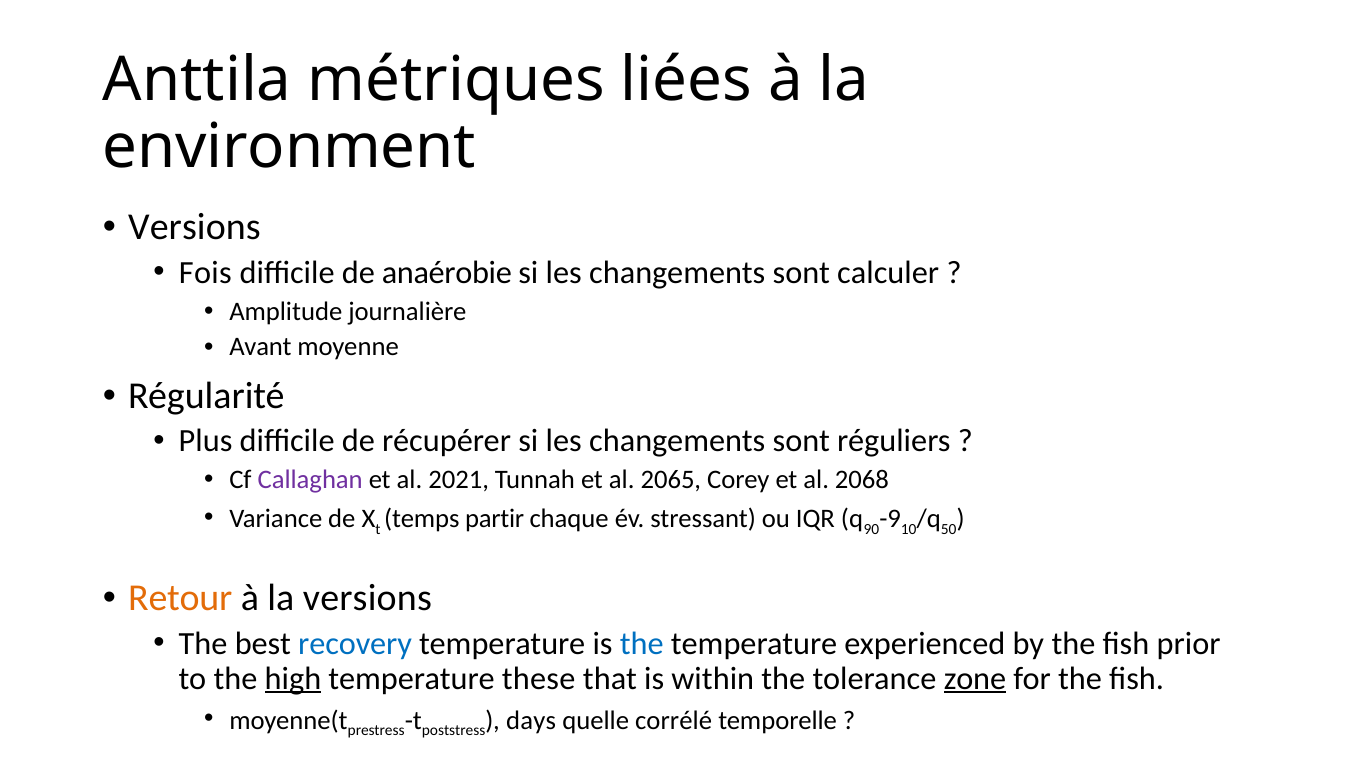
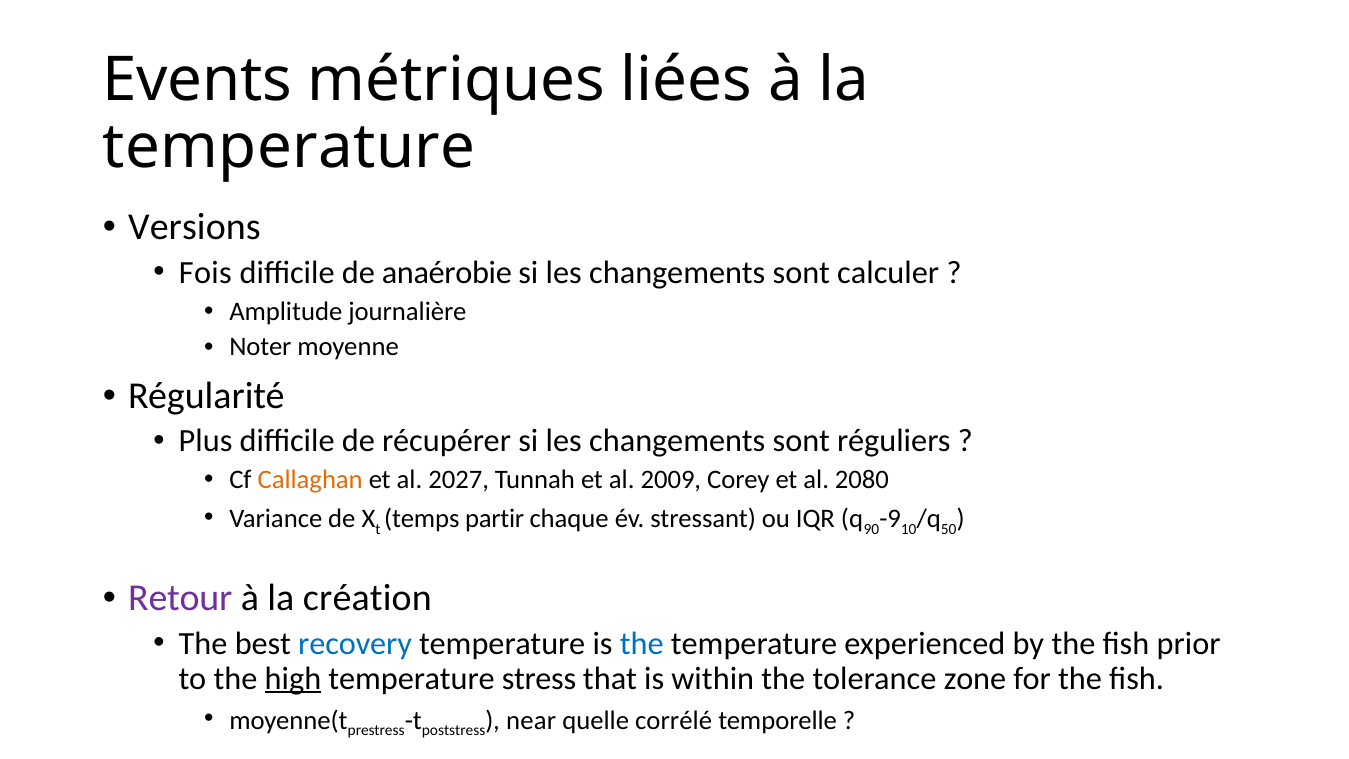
Anttila: Anttila -> Events
environment at (289, 147): environment -> temperature
Avant: Avant -> Noter
Callaghan colour: purple -> orange
2021: 2021 -> 2027
2065: 2065 -> 2009
2068: 2068 -> 2080
Retour colour: orange -> purple
la versions: versions -> création
these: these -> stress
zone underline: present -> none
days: days -> near
